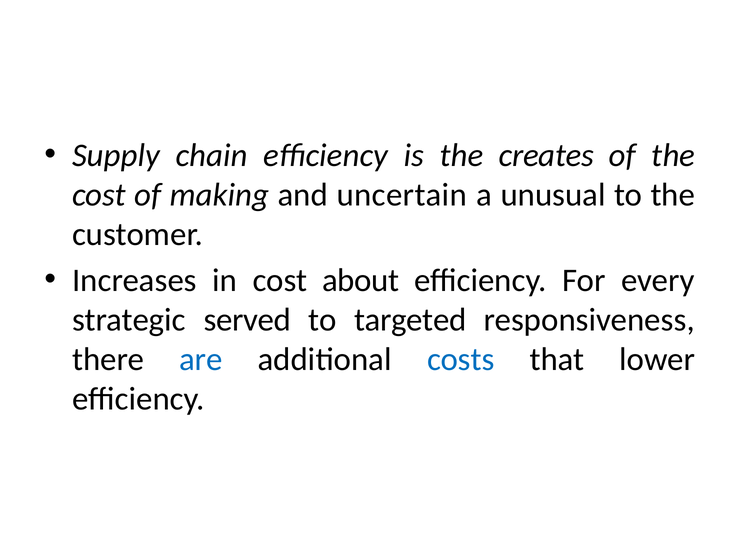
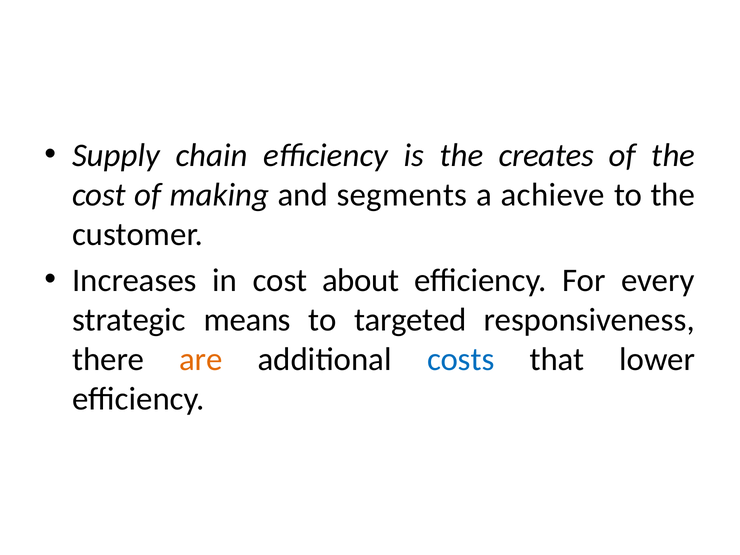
uncertain: uncertain -> segments
unusual: unusual -> achieve
served: served -> means
are colour: blue -> orange
